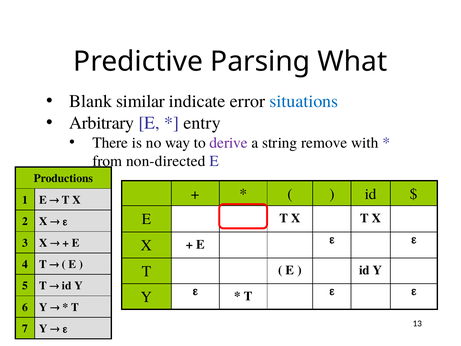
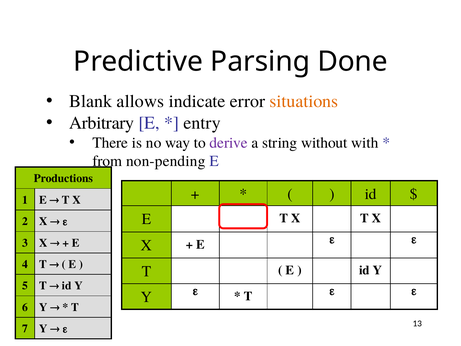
What: What -> Done
similar: similar -> allows
situations colour: blue -> orange
remove: remove -> without
non-directed: non-directed -> non-pending
